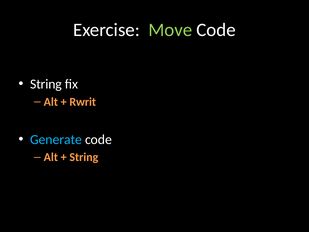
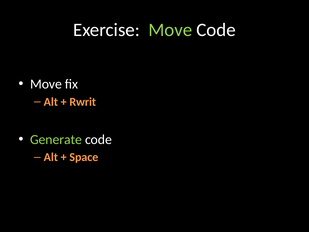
String at (46, 84): String -> Move
Generate colour: light blue -> light green
String at (84, 157): String -> Space
